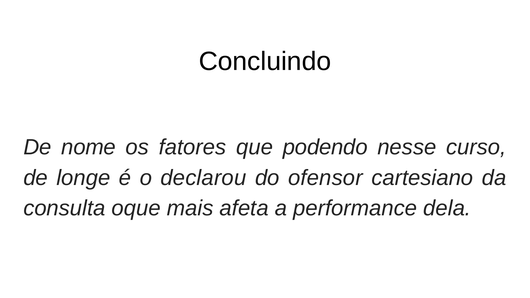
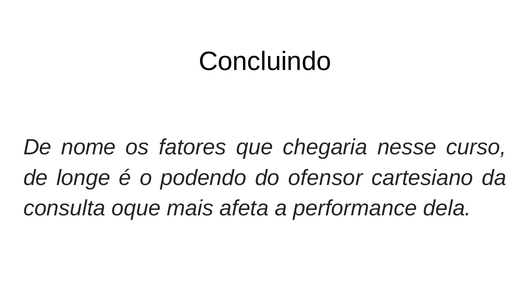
podendo: podendo -> chegaria
declarou: declarou -> podendo
